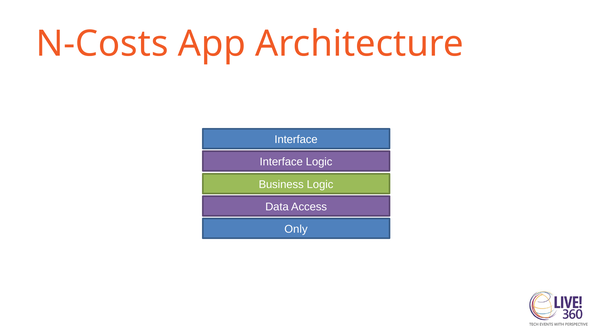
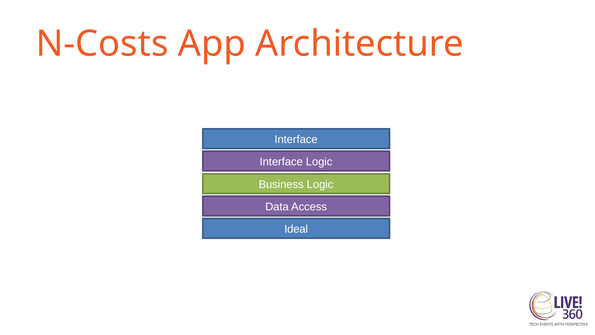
Only: Only -> Ideal
